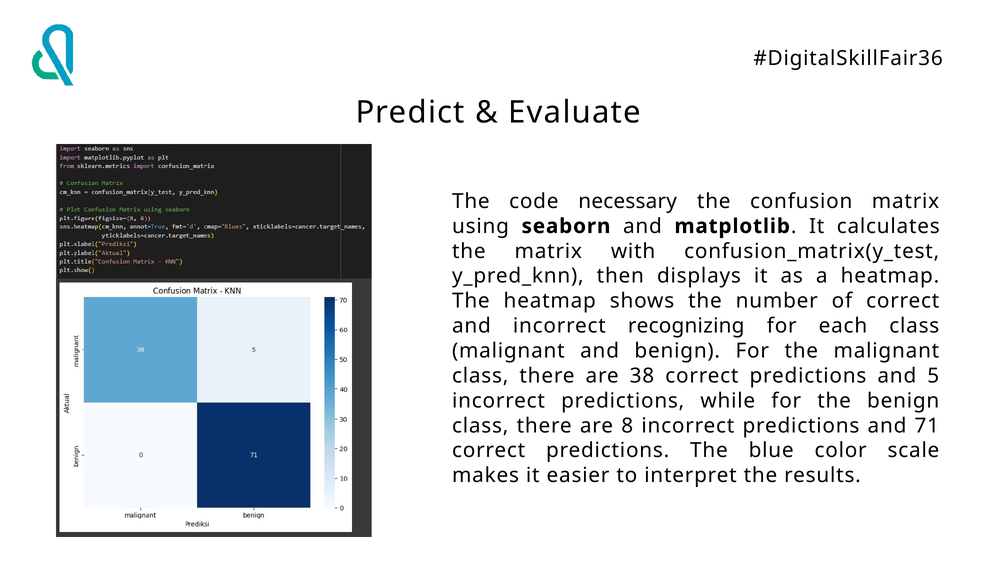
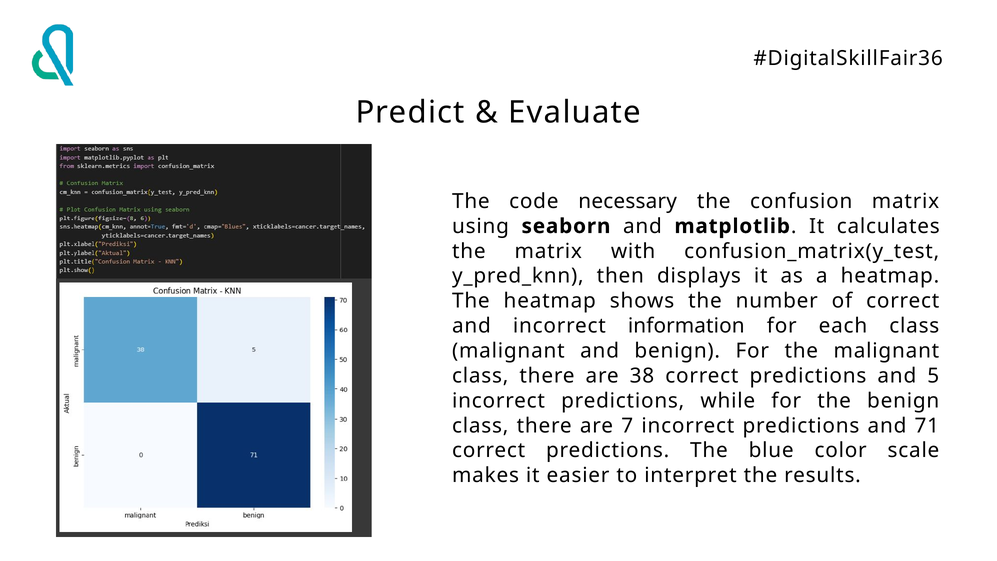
recognizing: recognizing -> information
8: 8 -> 7
